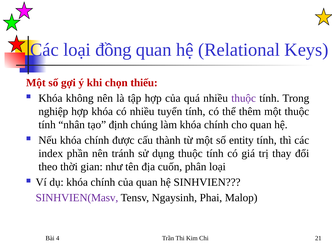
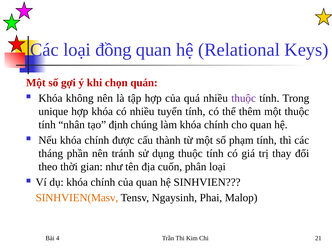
thiếu: thiếu -> quán
nghiệp: nghiệp -> unique
entity: entity -> phạm
index: index -> tháng
SINHVIEN(Masv colour: purple -> orange
